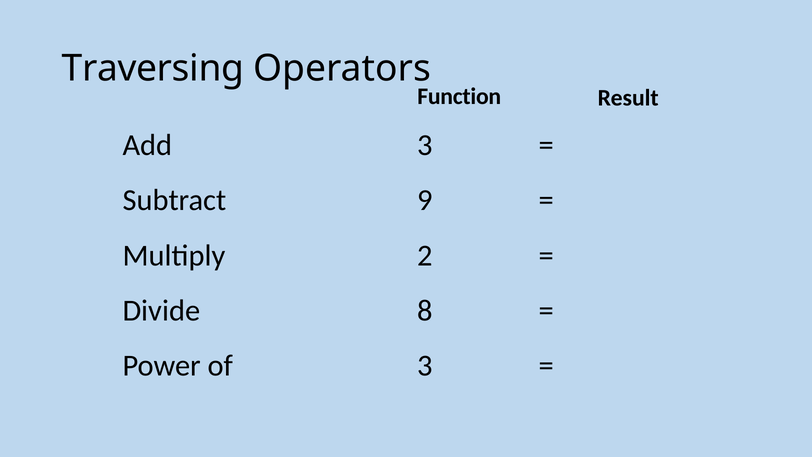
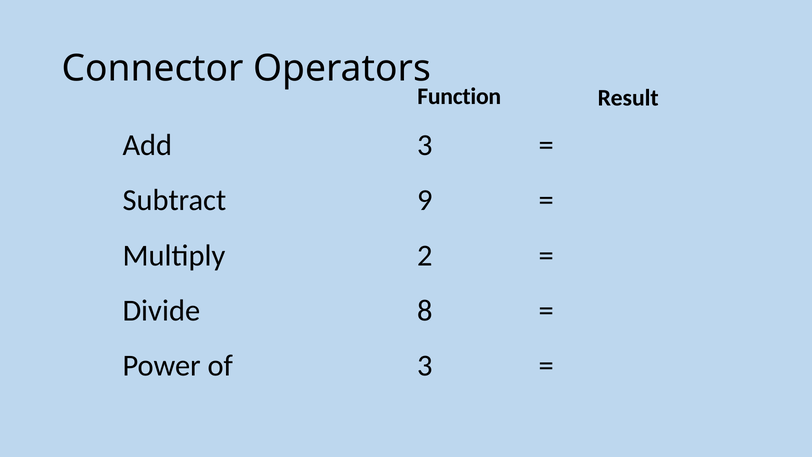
Traversing: Traversing -> Connector
